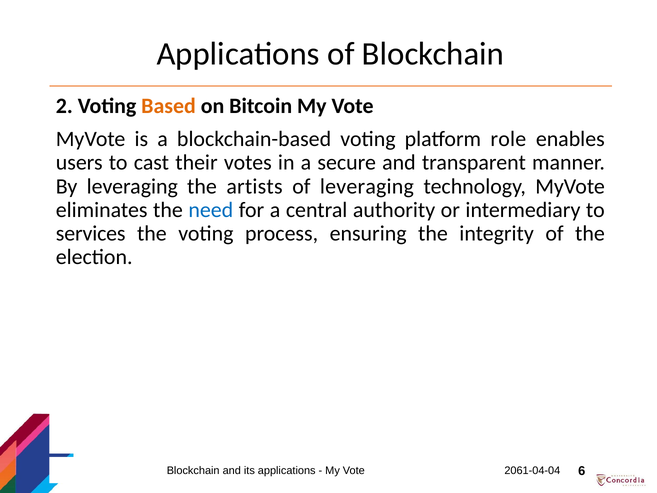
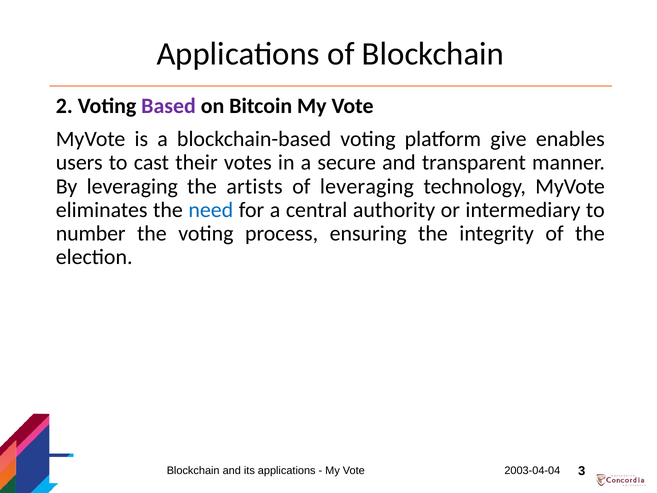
Based colour: orange -> purple
role: role -> give
services: services -> number
2061-04-04: 2061-04-04 -> 2003-04-04
6: 6 -> 3
